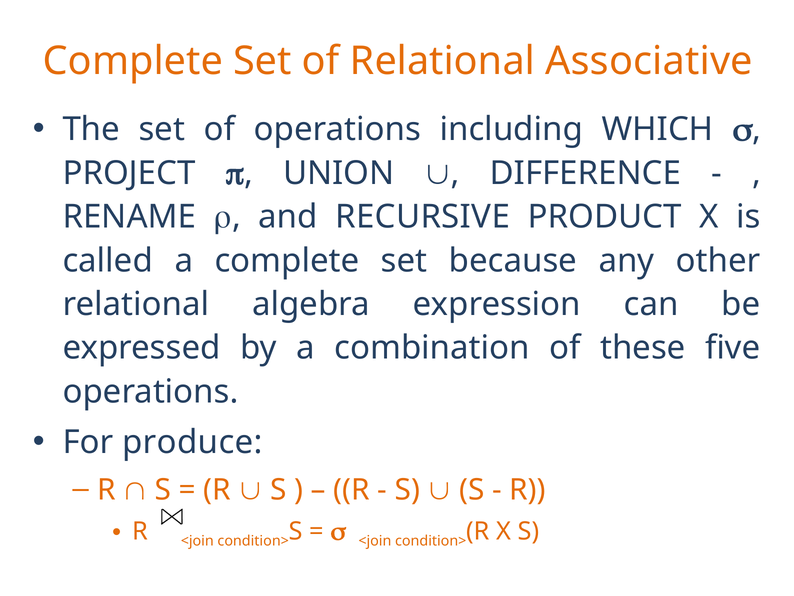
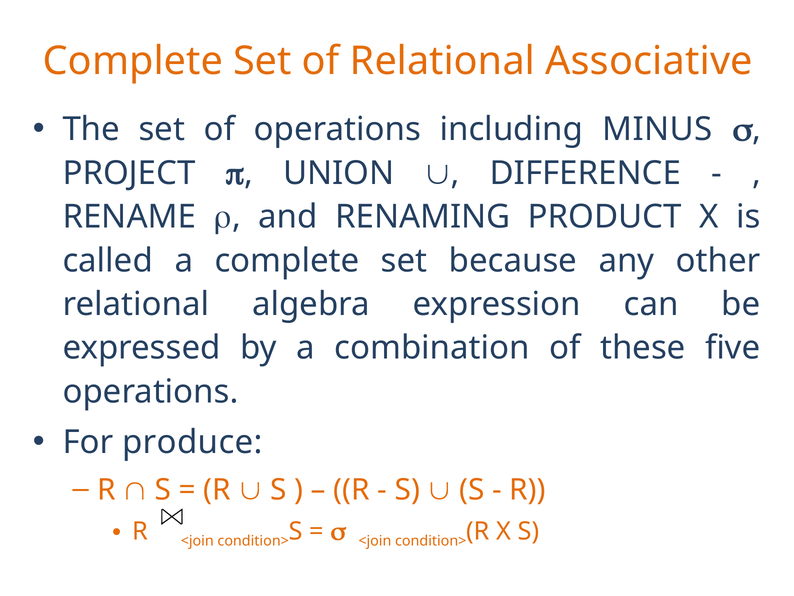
WHICH: WHICH -> MINUS
RECURSIVE: RECURSIVE -> RENAMING
